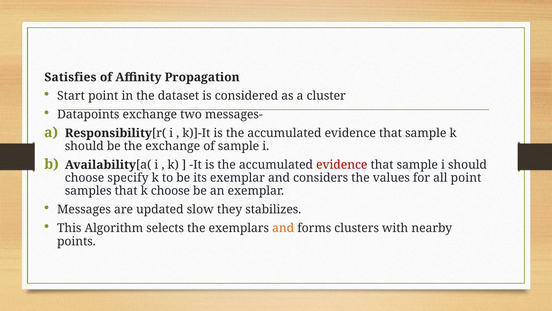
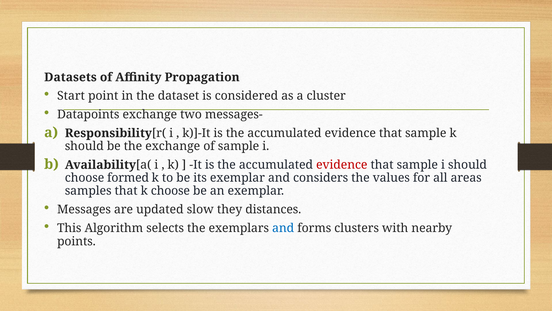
Satisfies: Satisfies -> Datasets
specify: specify -> formed
all point: point -> areas
stabilizes: stabilizes -> distances
and at (283, 228) colour: orange -> blue
